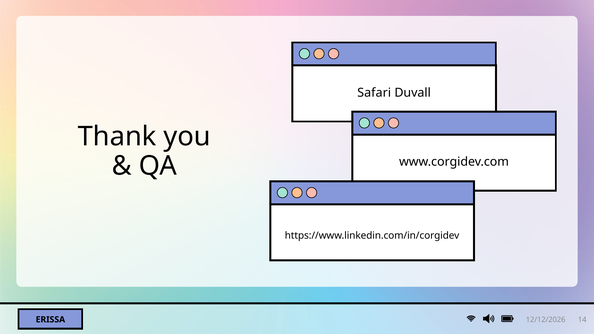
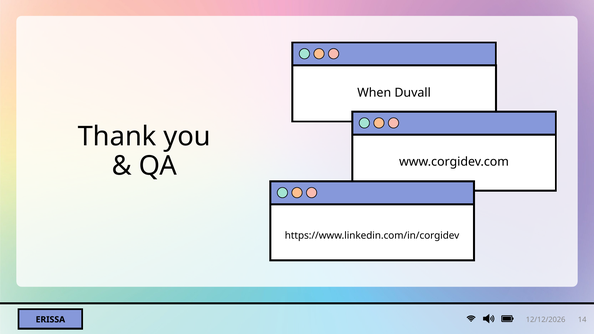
Safari: Safari -> When
